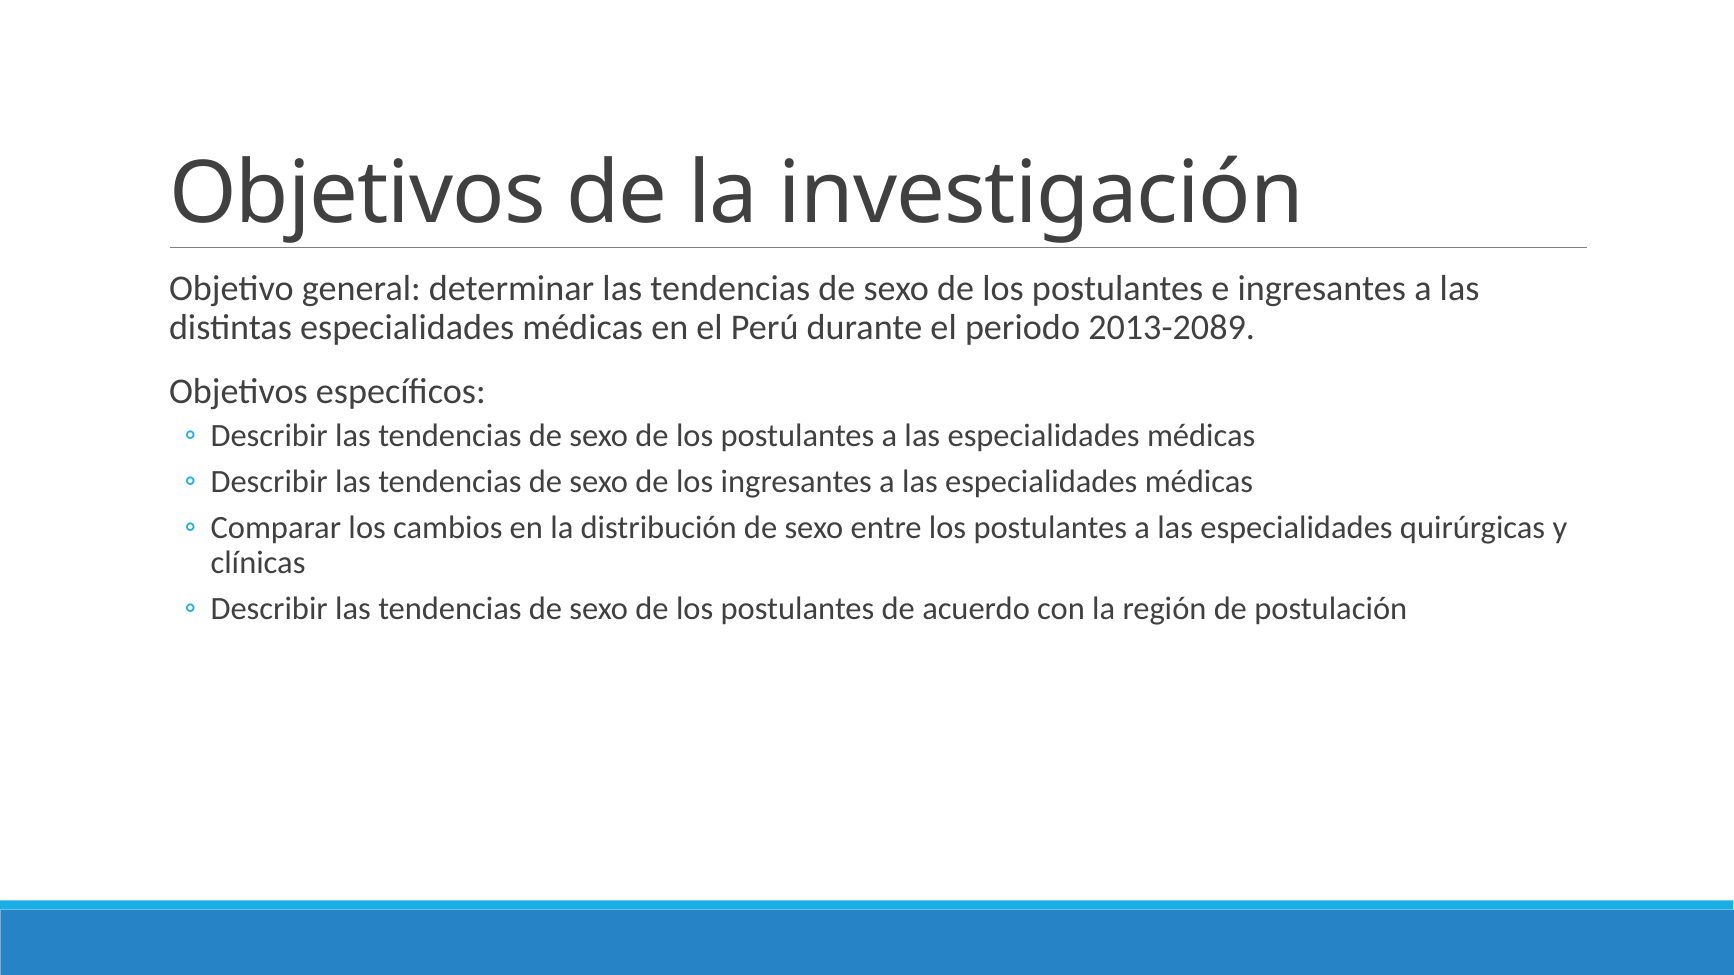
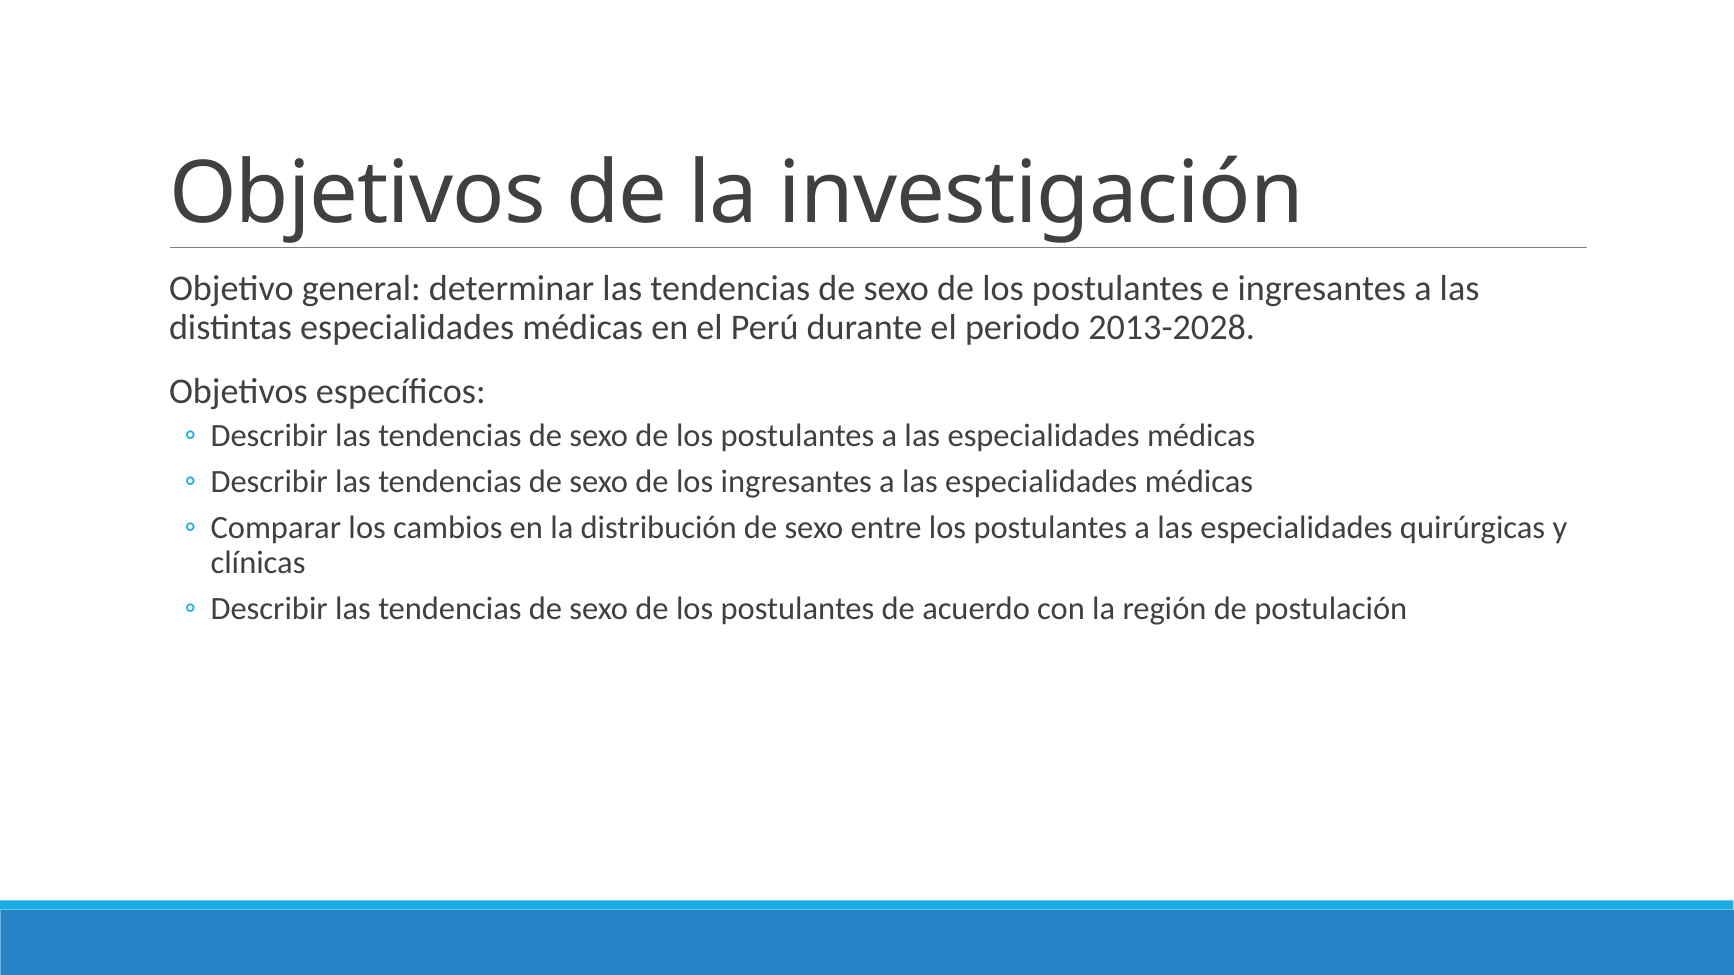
2013-2089: 2013-2089 -> 2013-2028
